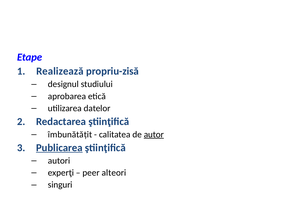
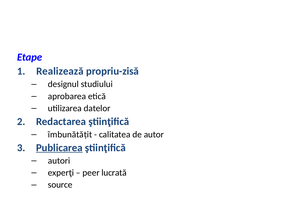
autor underline: present -> none
alteori: alteori -> lucrată
singuri: singuri -> source
